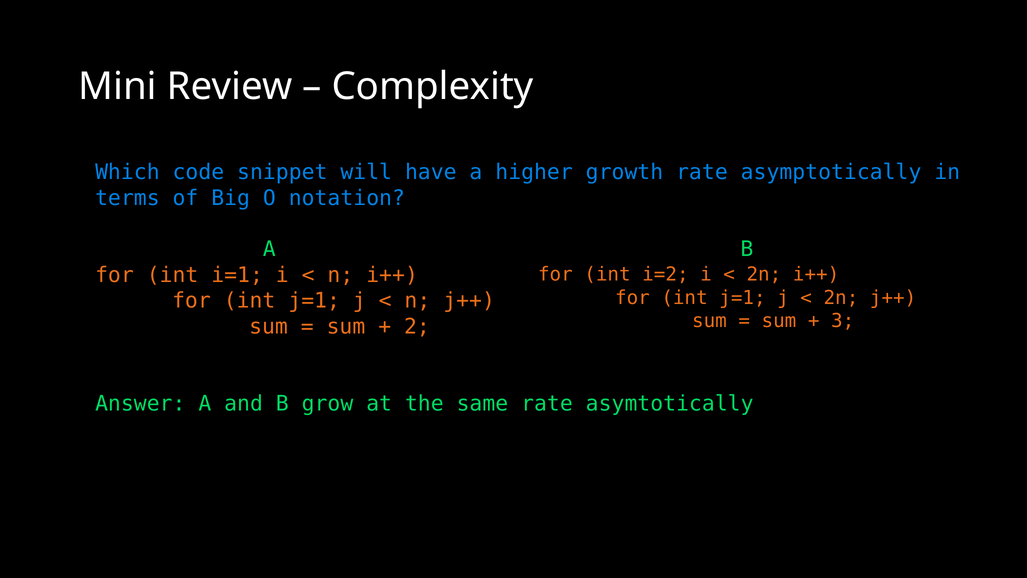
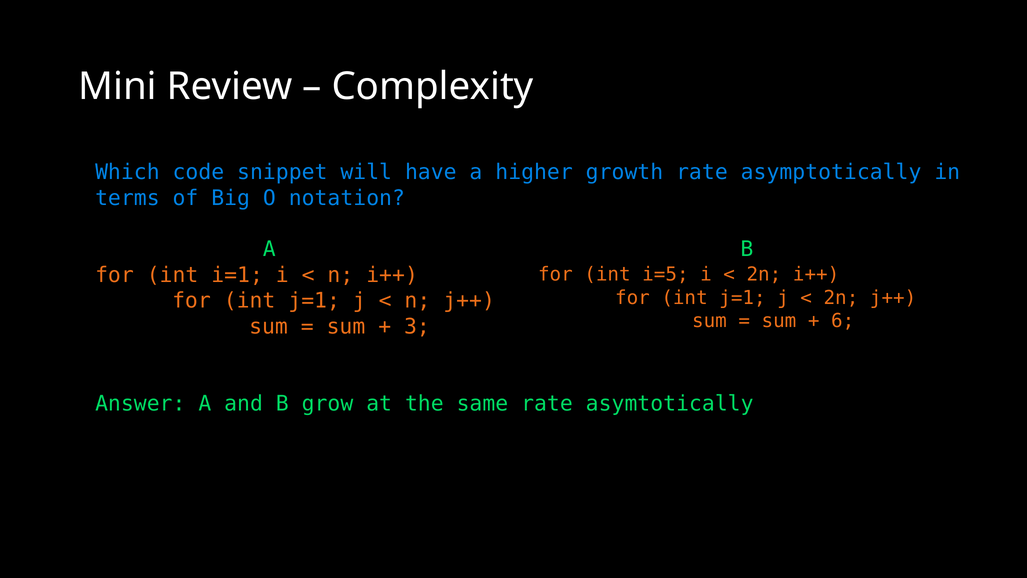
i=2: i=2 -> i=5
3: 3 -> 6
2: 2 -> 3
